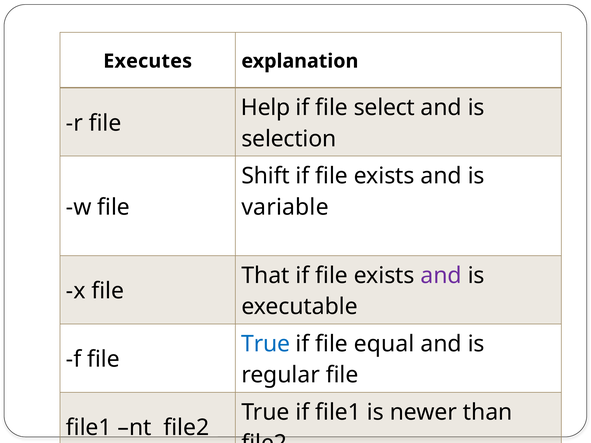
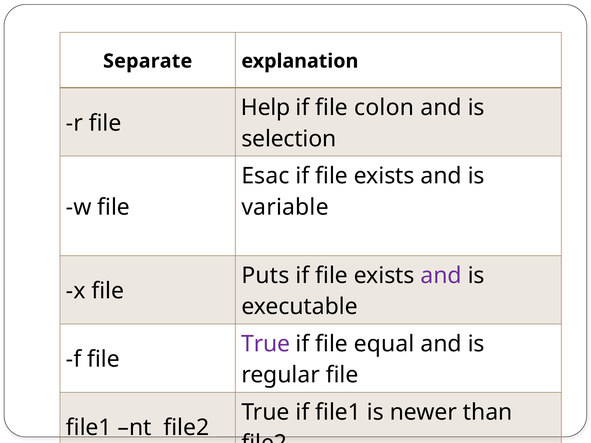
Executes: Executes -> Separate
select: select -> colon
Shift: Shift -> Esac
That: That -> Puts
True at (266, 344) colour: blue -> purple
